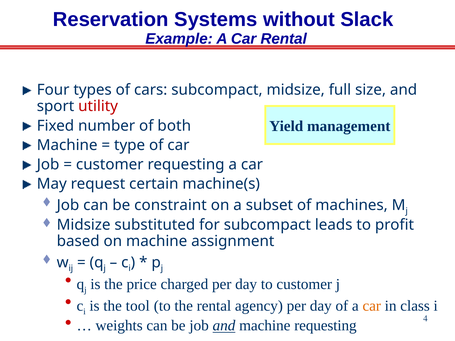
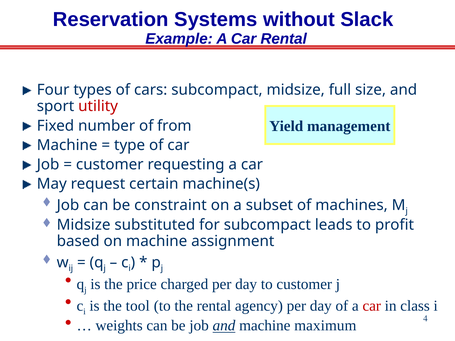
both: both -> from
car at (372, 306) colour: orange -> red
machine requesting: requesting -> maximum
